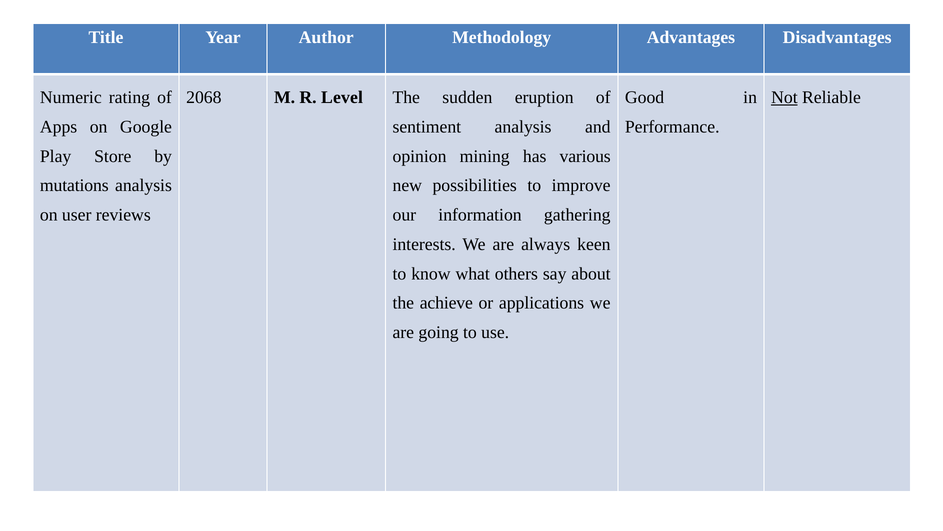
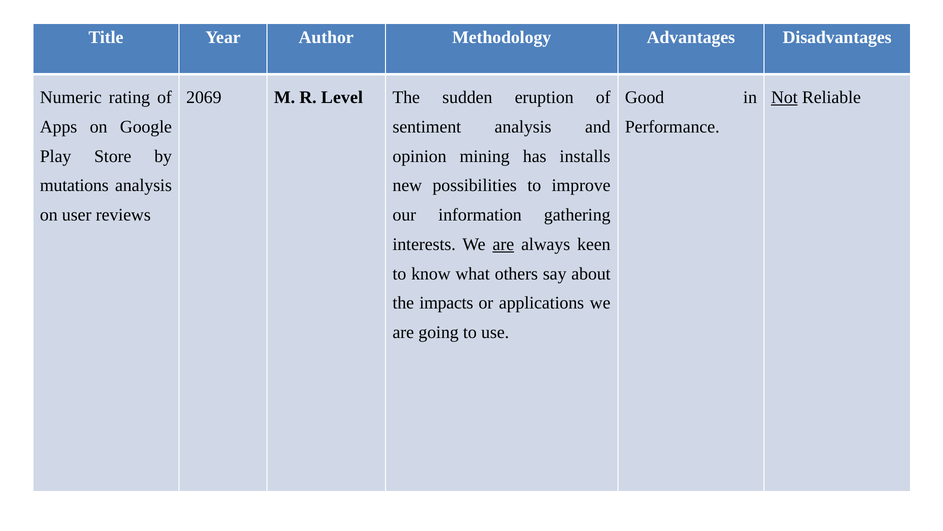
2068: 2068 -> 2069
various: various -> installs
are at (503, 244) underline: none -> present
achieve: achieve -> impacts
